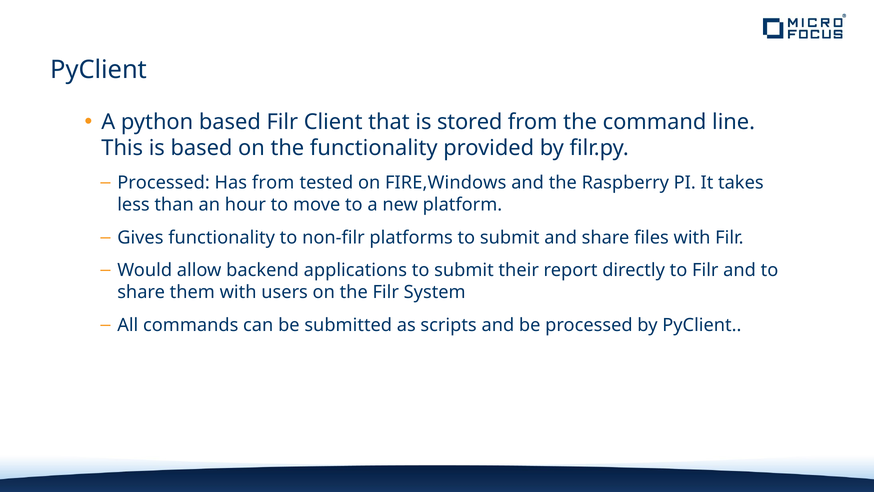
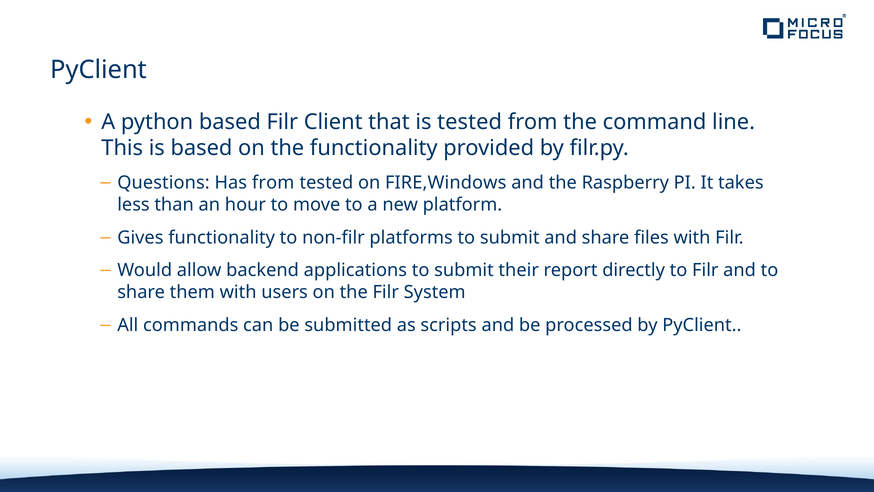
is stored: stored -> tested
Processed at (164, 183): Processed -> Questions
